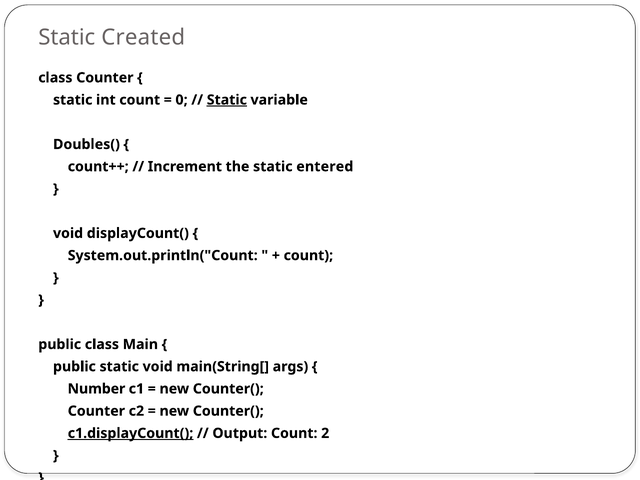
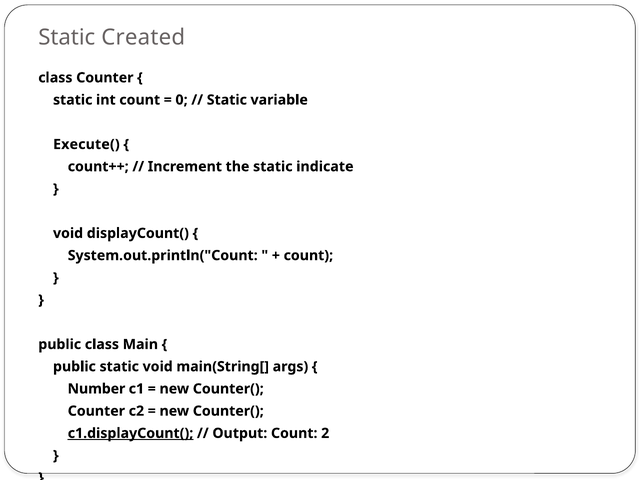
Static at (227, 100) underline: present -> none
Doubles(: Doubles( -> Execute(
entered: entered -> indicate
